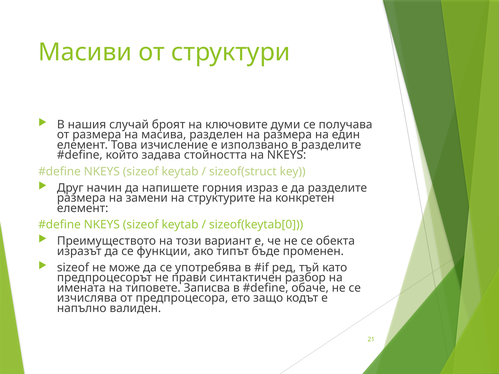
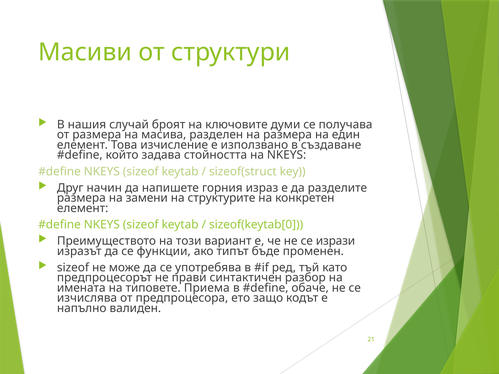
в разделите: разделите -> създаване
обекта: обекта -> изрази
Записва: Записва -> Приема
